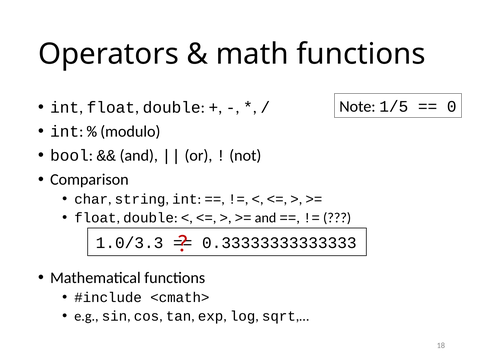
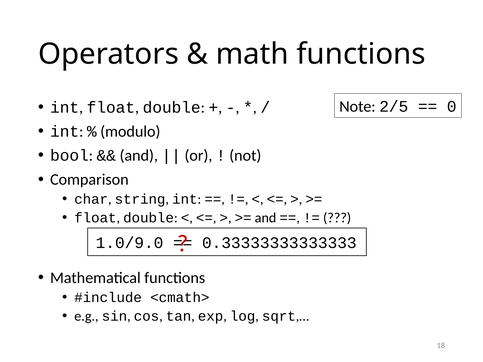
1/5: 1/5 -> 2/5
1.0/3.3: 1.0/3.3 -> 1.0/9.0
